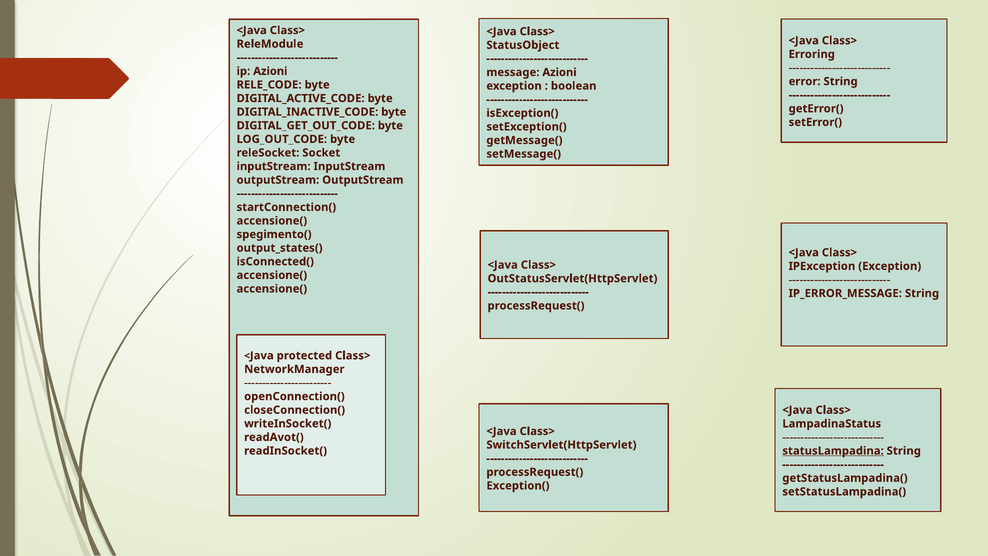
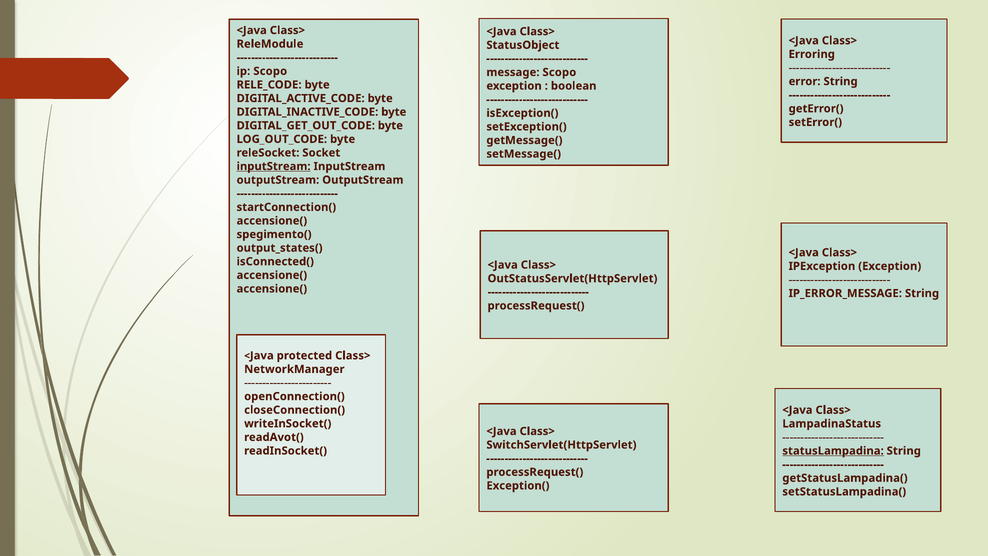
ip Azioni: Azioni -> Scopo
message Azioni: Azioni -> Scopo
inputStream at (274, 166) underline: none -> present
